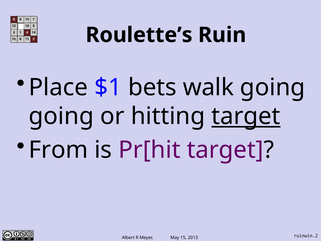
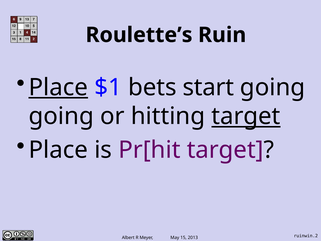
Place at (58, 87) underline: none -> present
walk: walk -> start
From at (58, 150): From -> Place
